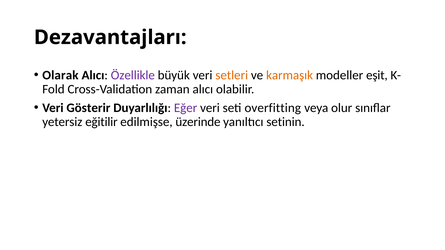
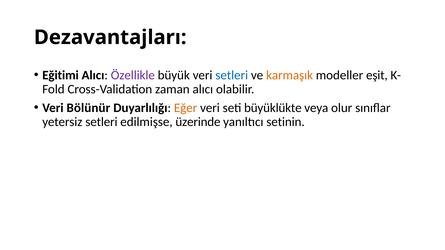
Olarak: Olarak -> Eğitimi
setleri at (232, 75) colour: orange -> blue
Gösterir: Gösterir -> Bölünür
Eğer colour: purple -> orange
overfitting: overfitting -> büyüklükte
yetersiz eğitilir: eğitilir -> setleri
